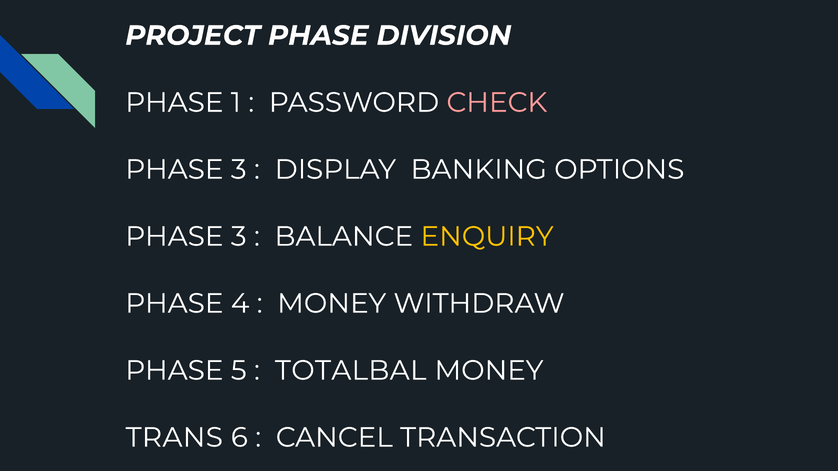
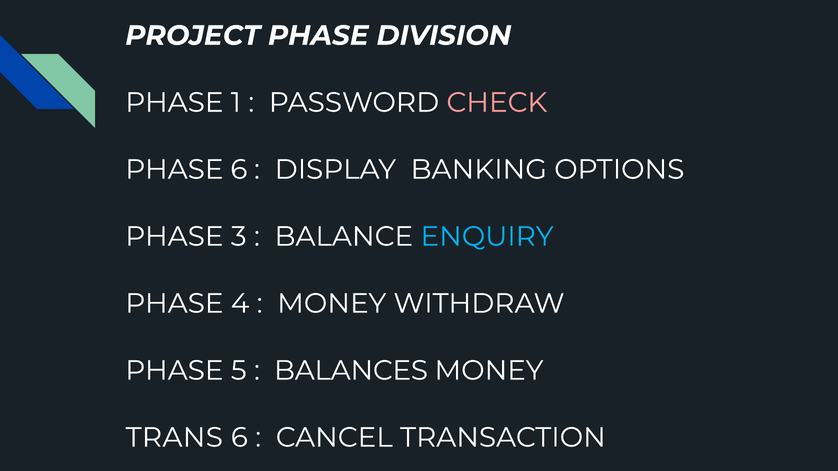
3 at (239, 170): 3 -> 6
ENQUIRY colour: yellow -> light blue
TOTALBAL: TOTALBAL -> BALANCES
